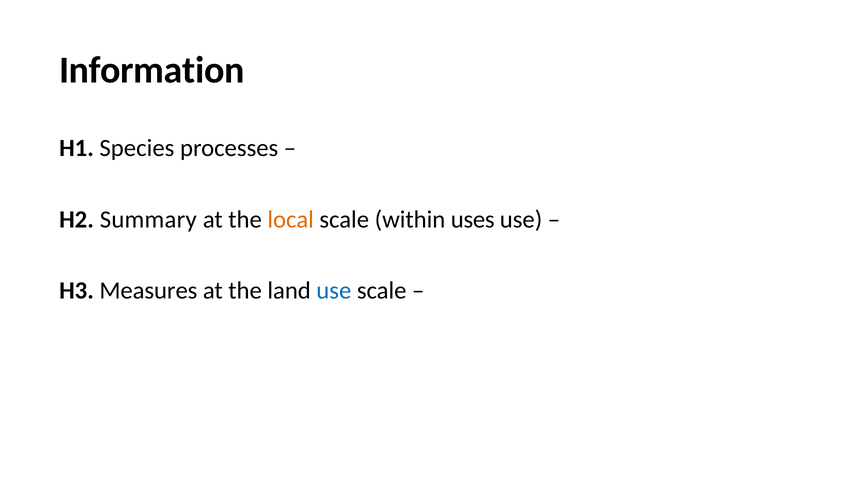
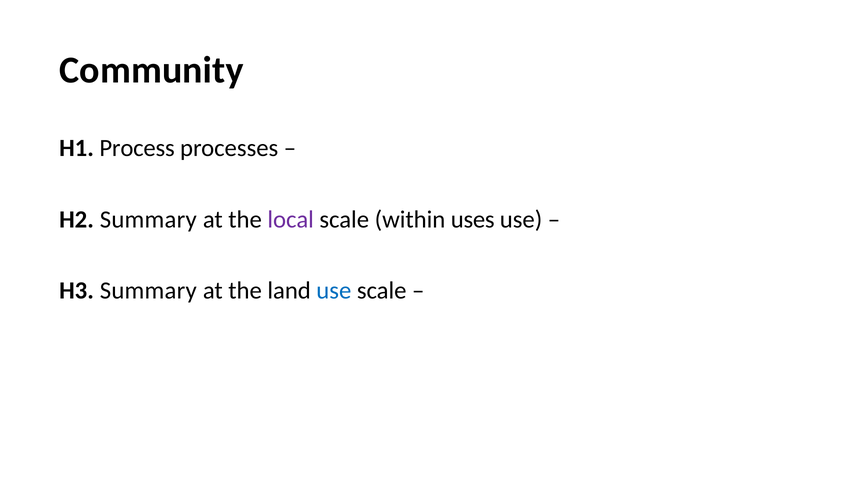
Information: Information -> Community
Species: Species -> Process
local colour: orange -> purple
H3 Measures: Measures -> Summary
